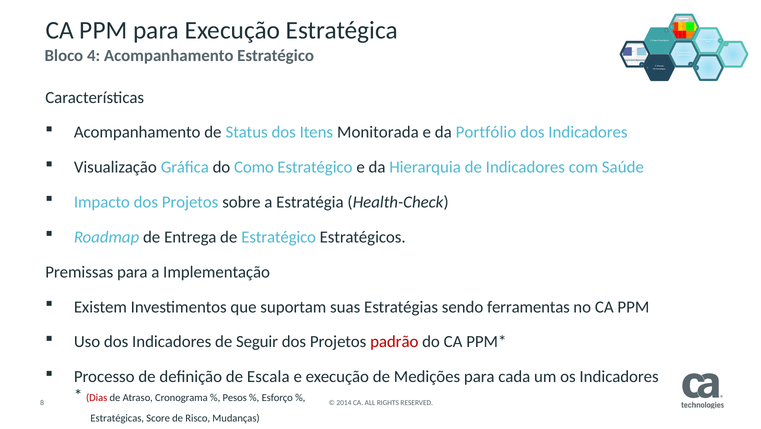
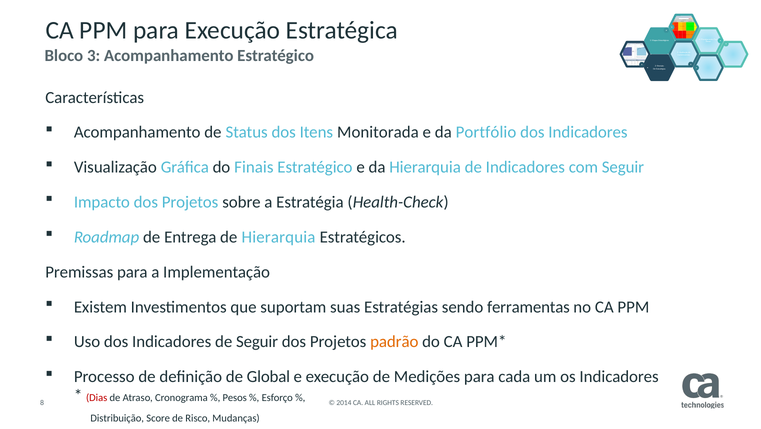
4: 4 -> 3
Como: Como -> Finais
com Saúde: Saúde -> Seguir
de Estratégico: Estratégico -> Hierarquia
padrão colour: red -> orange
Escala: Escala -> Global
Estratégicas: Estratégicas -> Distribuição
